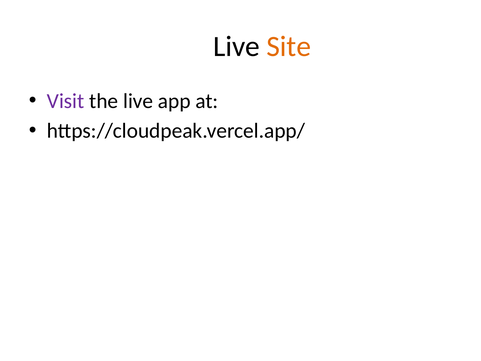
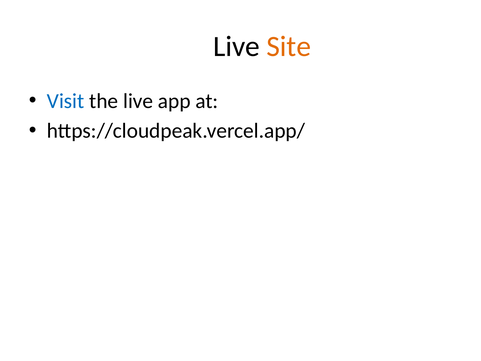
Visit colour: purple -> blue
